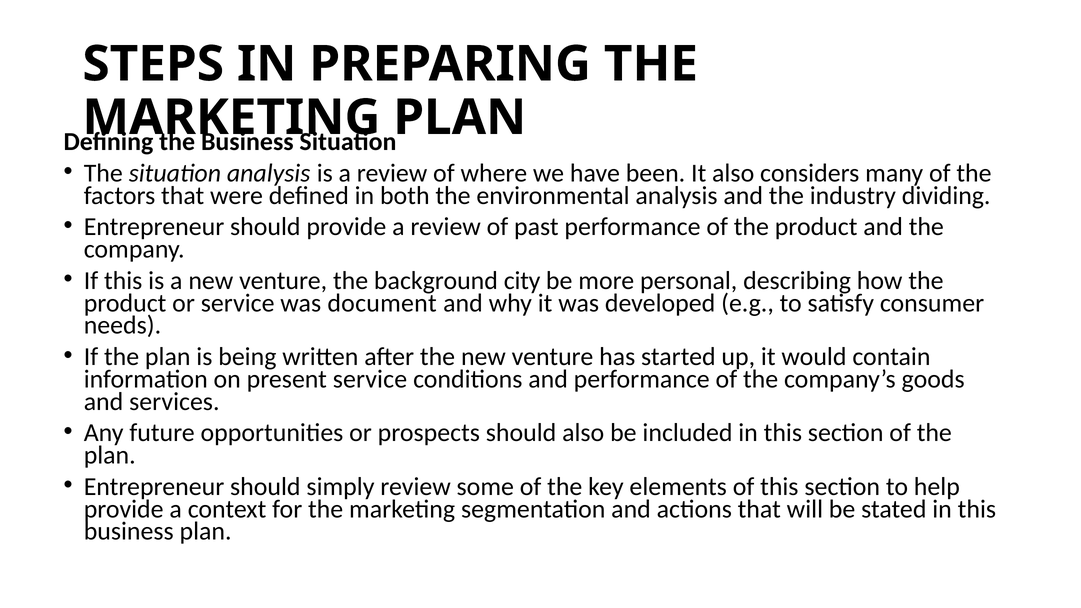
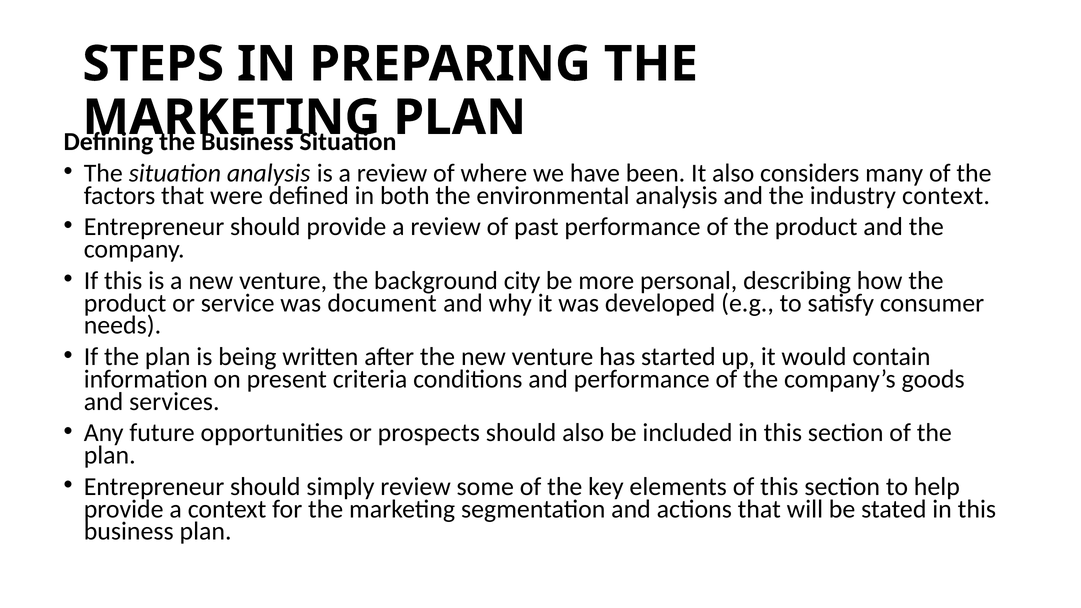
industry dividing: dividing -> context
present service: service -> criteria
